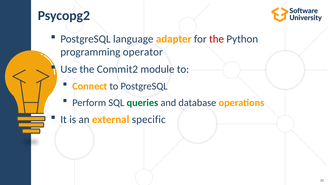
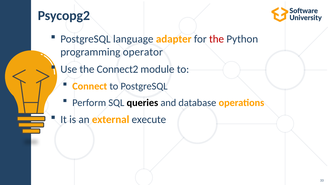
Commit2: Commit2 -> Connect2
queries colour: green -> black
specific: specific -> execute
